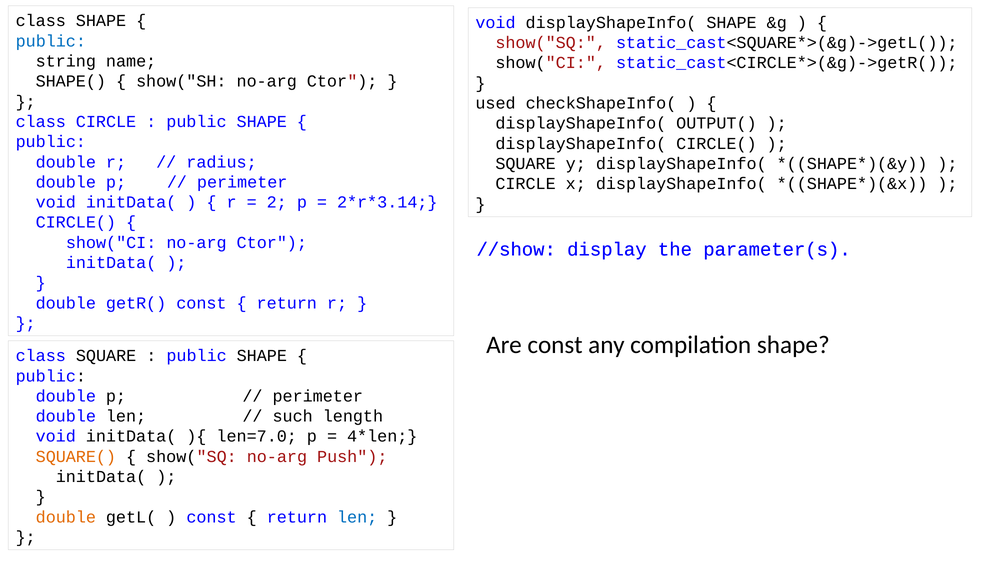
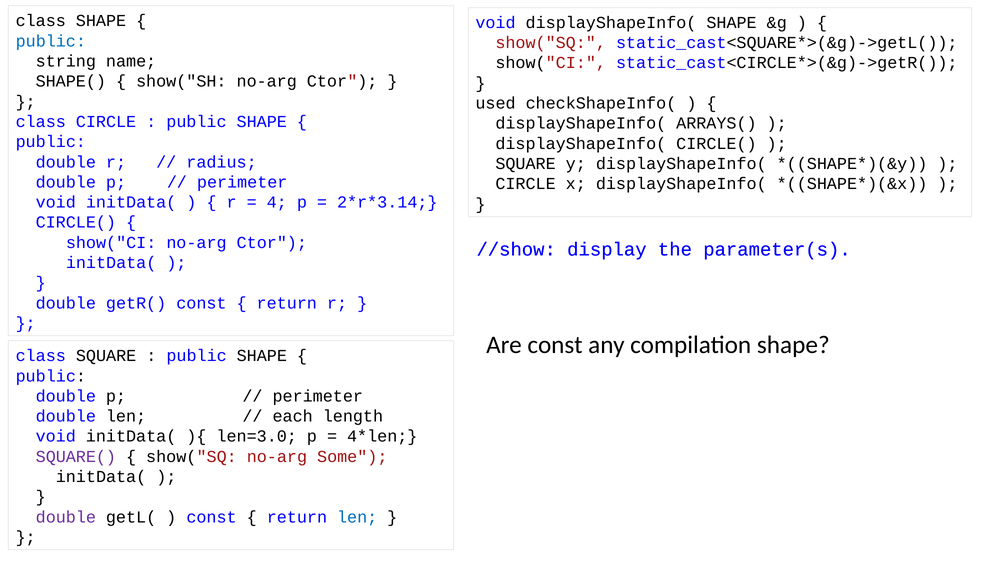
OUTPUT(: OUTPUT( -> ARRAYS(
2: 2 -> 4
such: such -> each
len=7.0: len=7.0 -> len=3.0
SQUARE( colour: orange -> purple
Push: Push -> Some
double at (66, 517) colour: orange -> purple
